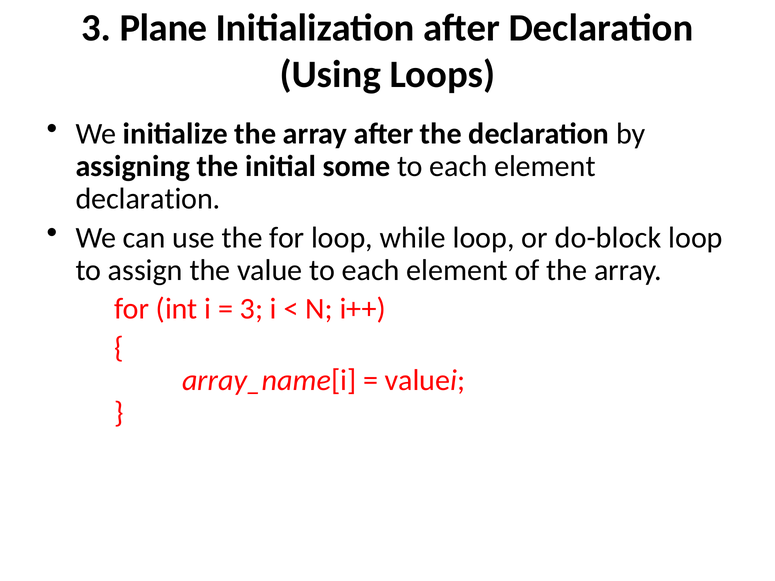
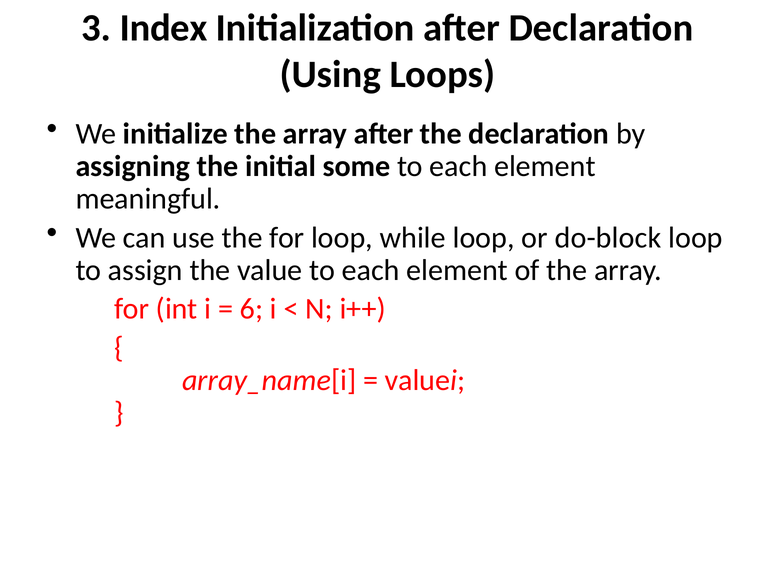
Plane: Plane -> Index
declaration at (148, 199): declaration -> meaningful
3 at (251, 309): 3 -> 6
